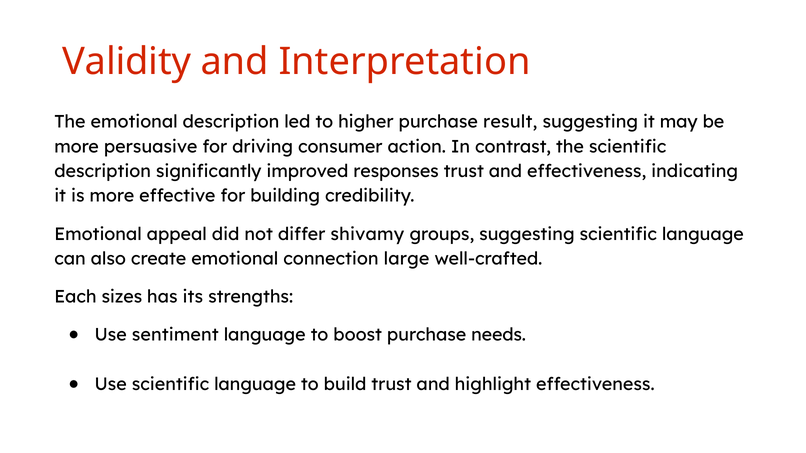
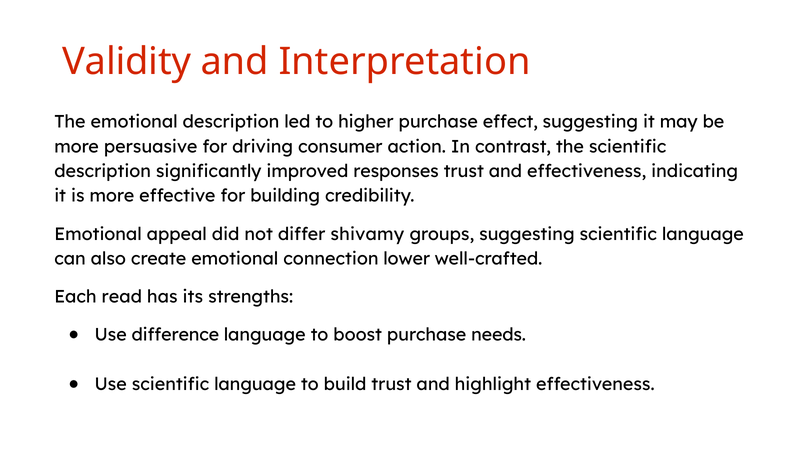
result: result -> effect
large: large -> lower
sizes: sizes -> read
sentiment: sentiment -> difference
